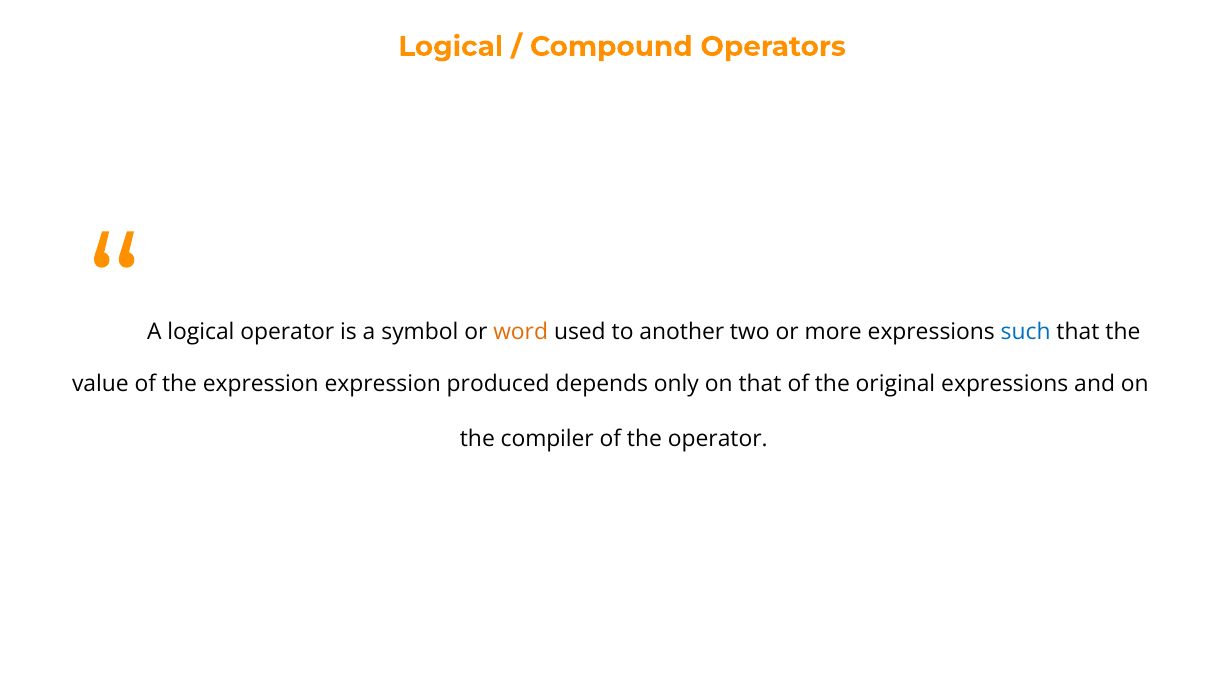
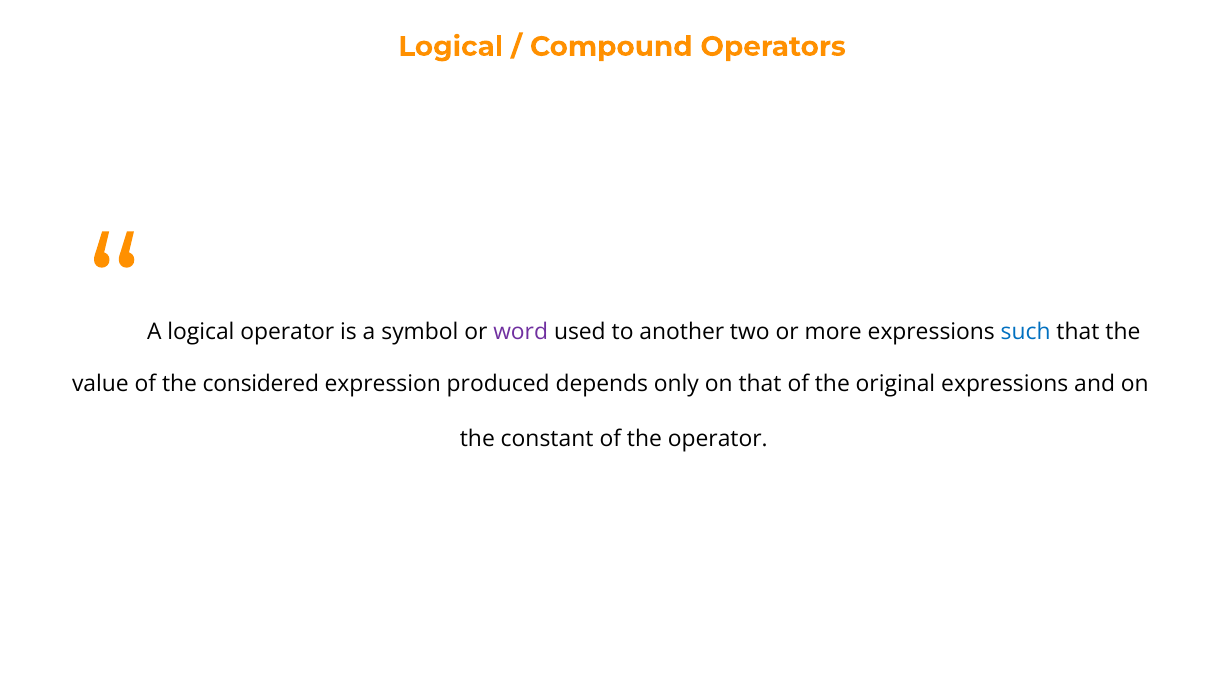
word colour: orange -> purple
the expression: expression -> considered
compiler: compiler -> constant
